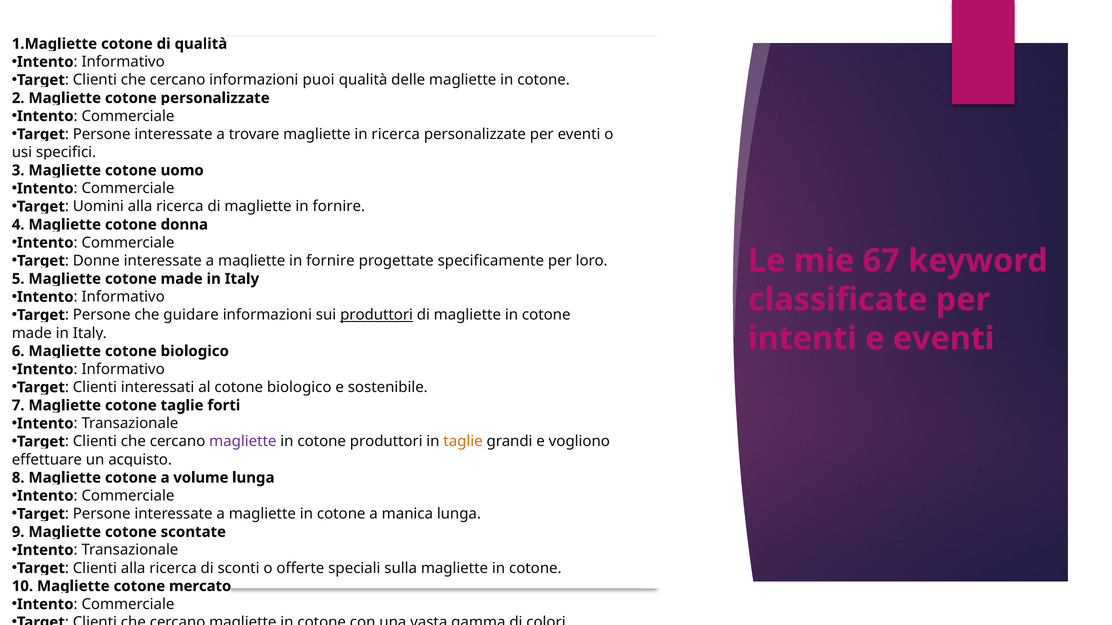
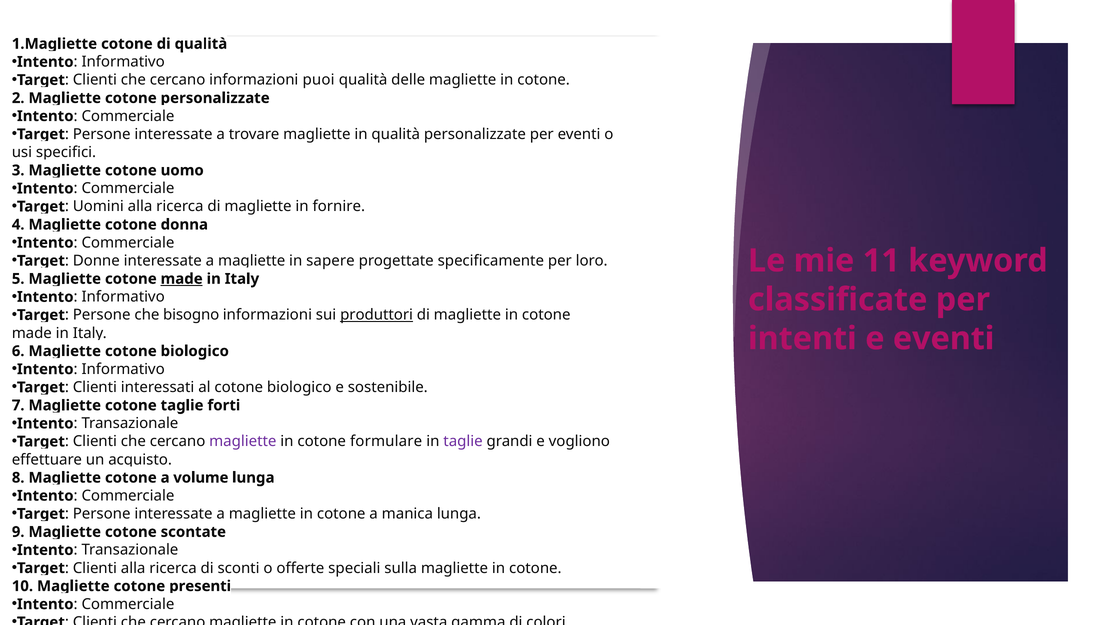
in ricerca: ricerca -> qualità
fornire at (330, 261): fornire -> sapere
67: 67 -> 11
made at (182, 279) underline: none -> present
guidare: guidare -> bisogno
cotone produttori: produttori -> formulare
taglie at (463, 442) colour: orange -> purple
mercato: mercato -> presenti
